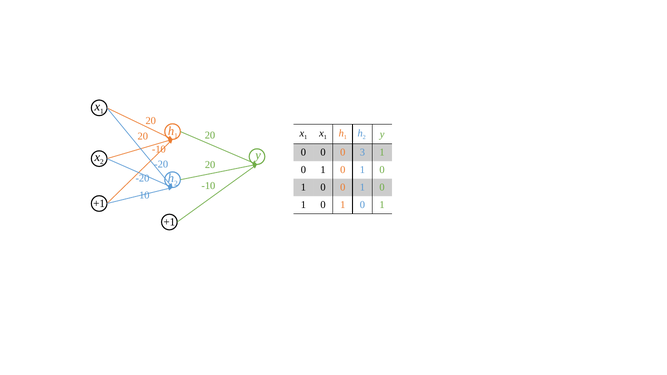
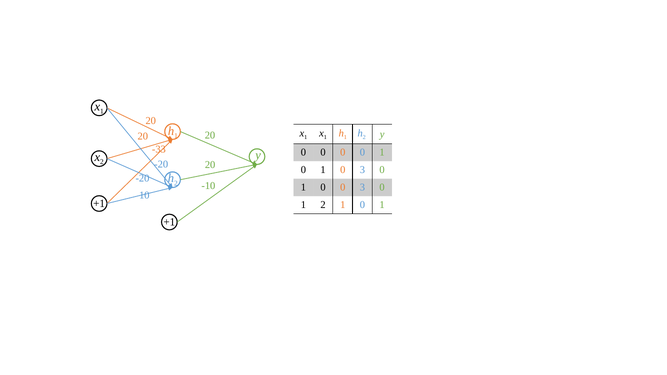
-10 at (159, 149): -10 -> -33
0 0 0 3: 3 -> 0
1 at (362, 170): 1 -> 3
0 0 1: 1 -> 3
0 at (323, 205): 0 -> 2
